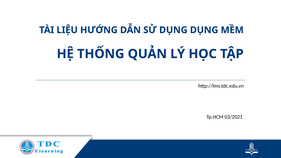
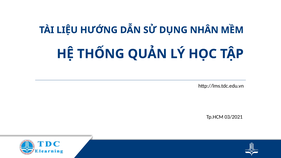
DỤNG DỤNG: DỤNG -> NHÂN
